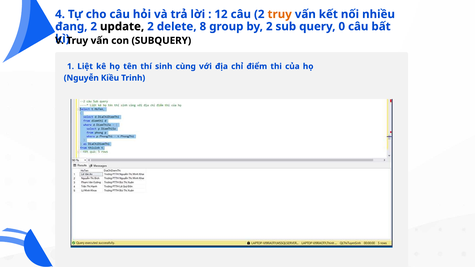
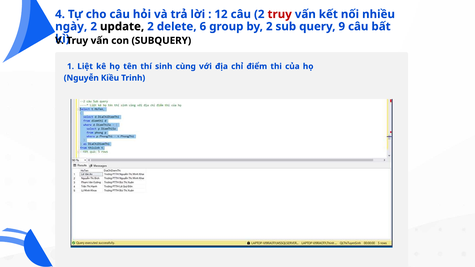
truy at (280, 14) colour: orange -> red
đang: đang -> ngày
8: 8 -> 6
0: 0 -> 9
